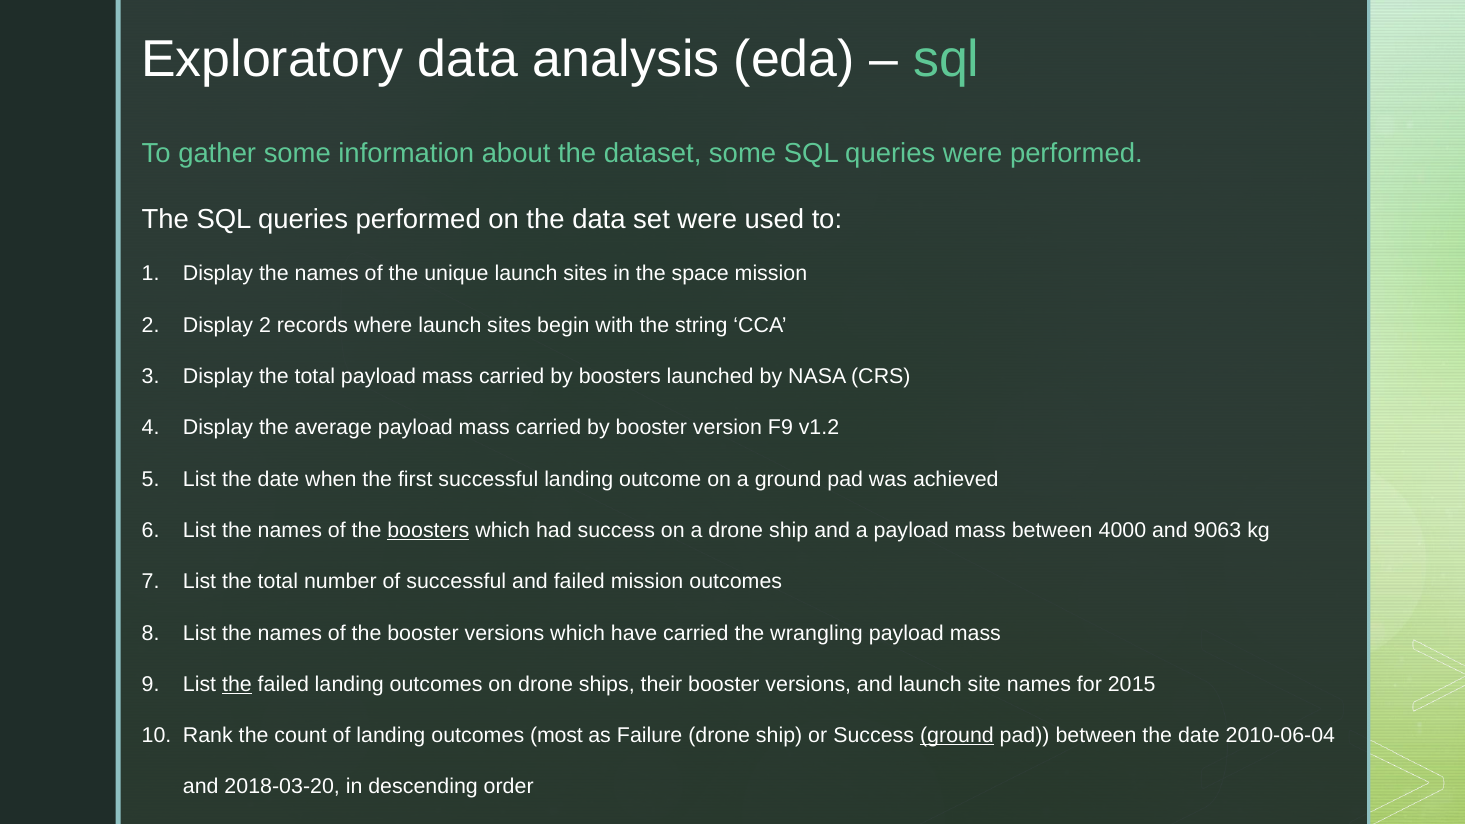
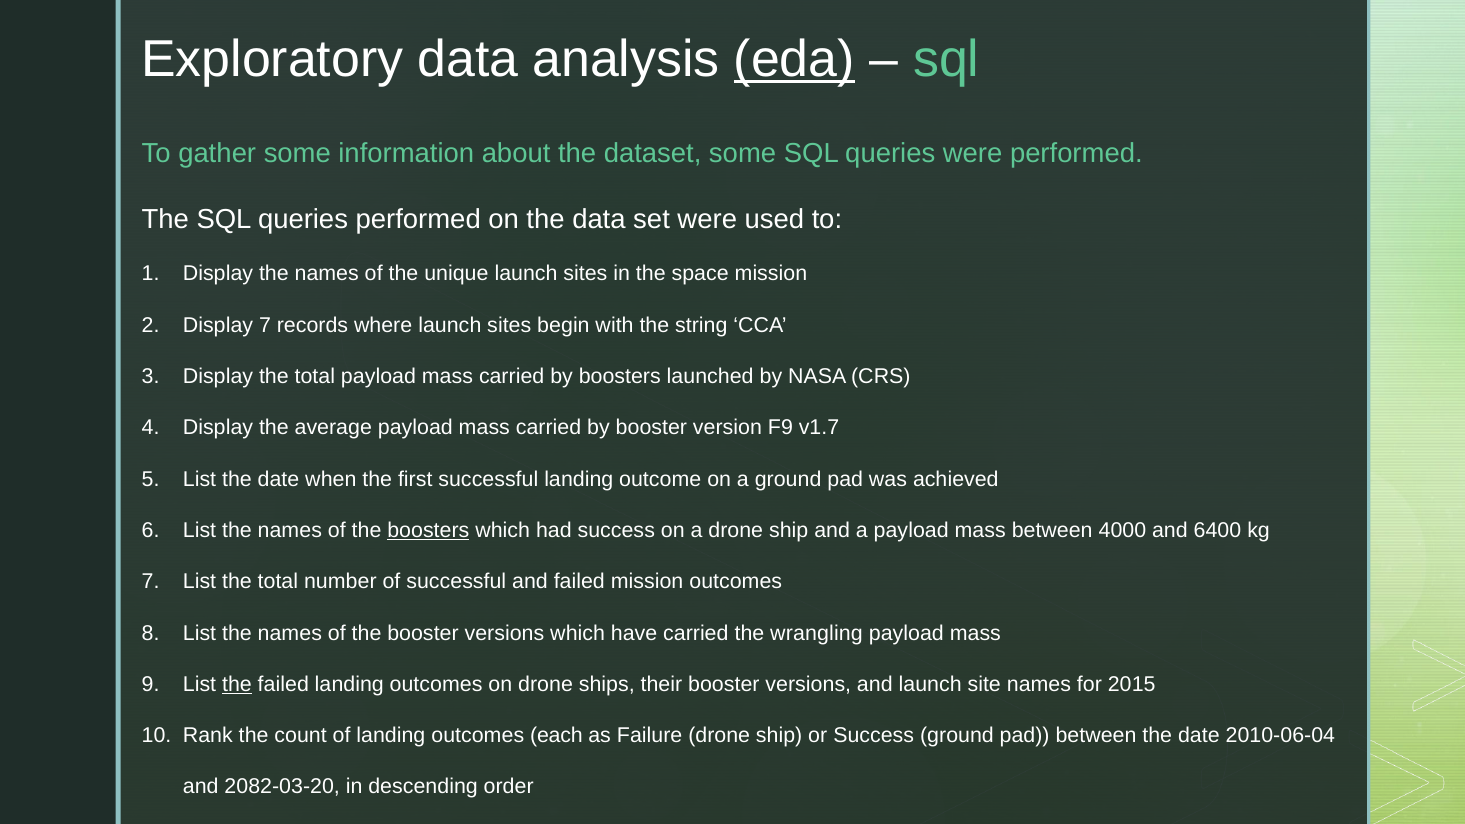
eda underline: none -> present
Display 2: 2 -> 7
v1.2: v1.2 -> v1.7
9063: 9063 -> 6400
most: most -> each
ground at (957, 736) underline: present -> none
2018-03-20: 2018-03-20 -> 2082-03-20
